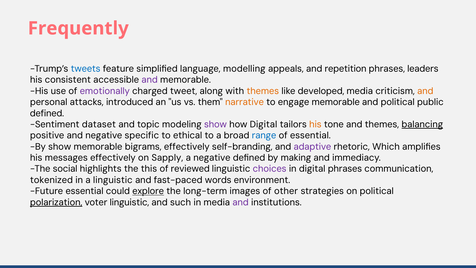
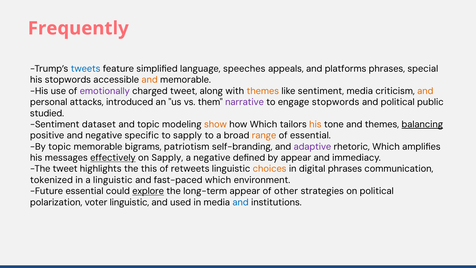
modelling: modelling -> speeches
repetition: repetition -> platforms
leaders: leaders -> special
his consistent: consistent -> stopwords
and at (150, 80) colour: purple -> orange
like developed: developed -> sentiment
narrative colour: orange -> purple
engage memorable: memorable -> stopwords
defined at (47, 113): defined -> studied
show at (215, 124) colour: purple -> orange
how Digital: Digital -> Which
to ethical: ethical -> sapply
range colour: blue -> orange
By show: show -> topic
bigrams effectively: effectively -> patriotism
effectively at (113, 158) underline: none -> present
by making: making -> appear
The social: social -> tweet
reviewed: reviewed -> retweets
choices colour: purple -> orange
fast-paced words: words -> which
long-term images: images -> appear
polarization underline: present -> none
such: such -> used
and at (241, 202) colour: purple -> blue
